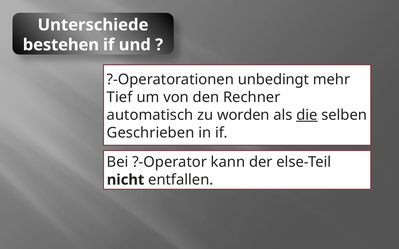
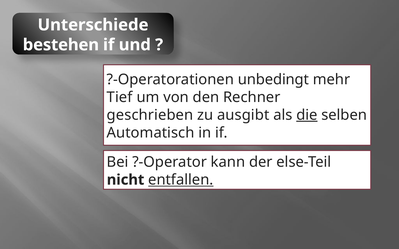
automatisch: automatisch -> geschrieben
worden: worden -> ausgibt
Geschrieben: Geschrieben -> Automatisch
entfallen underline: none -> present
